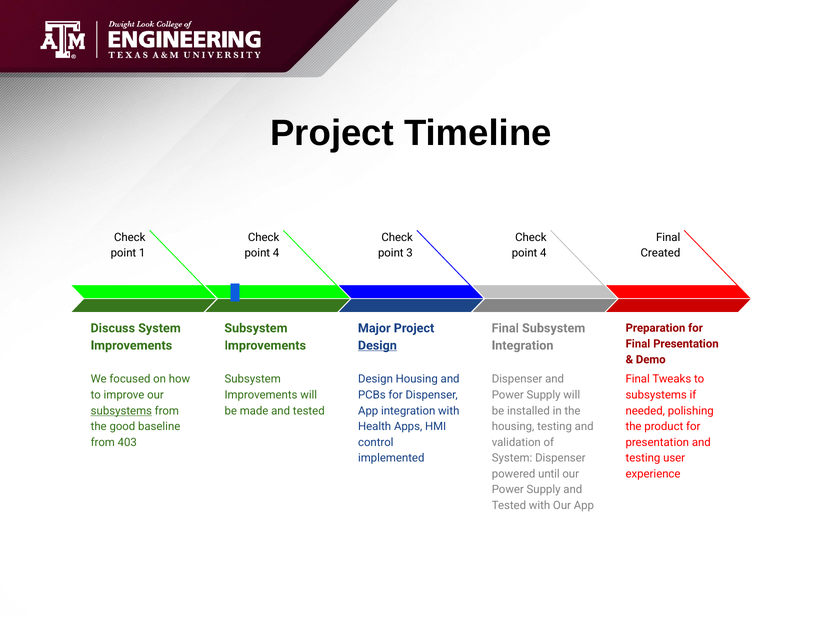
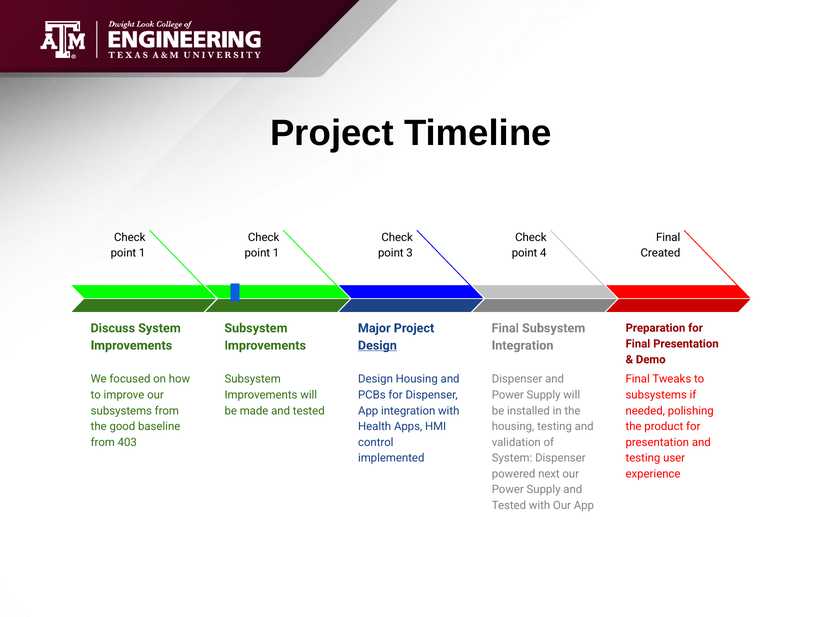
4 at (276, 253): 4 -> 1
subsystems at (121, 410) underline: present -> none
until: until -> next
